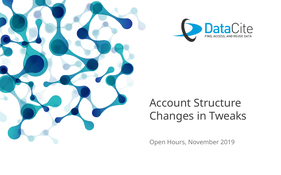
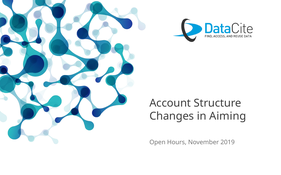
Tweaks: Tweaks -> Aiming
